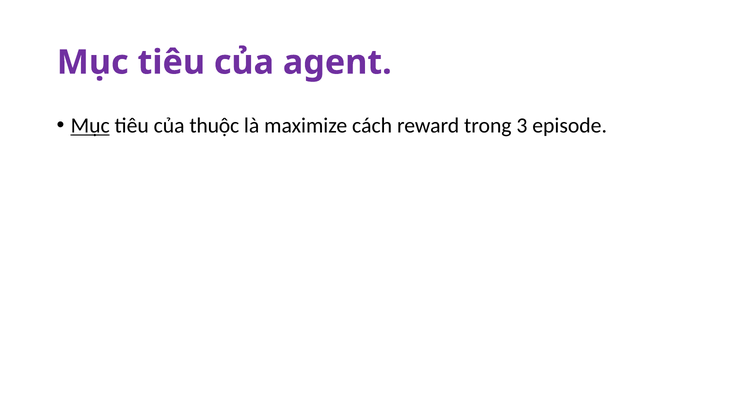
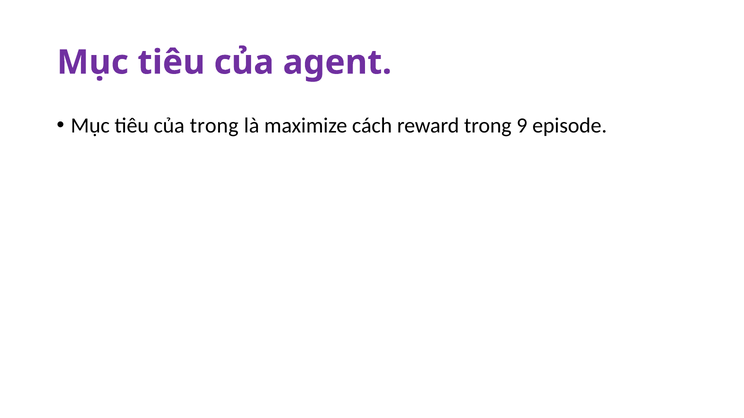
Mục underline: present -> none
của thuộc: thuộc -> trong
3: 3 -> 9
